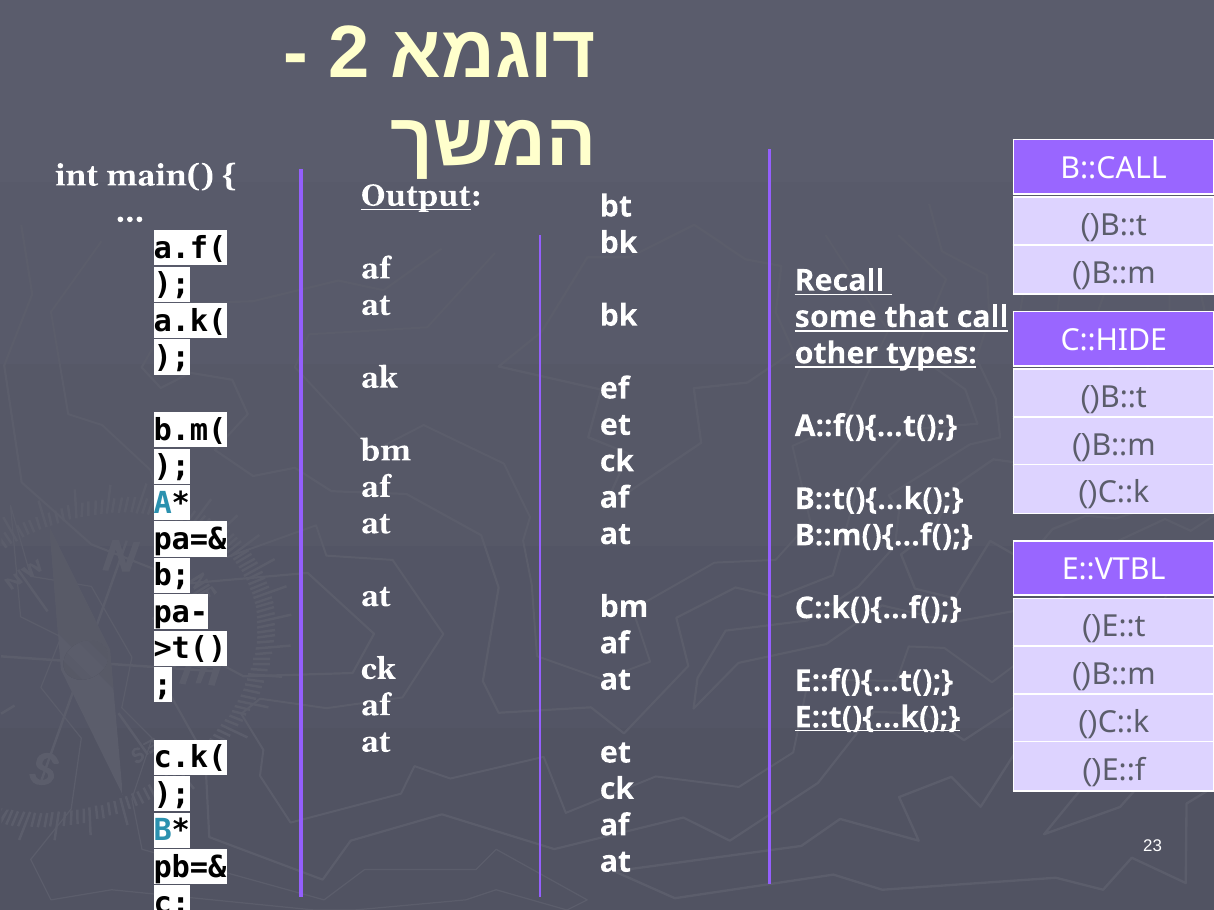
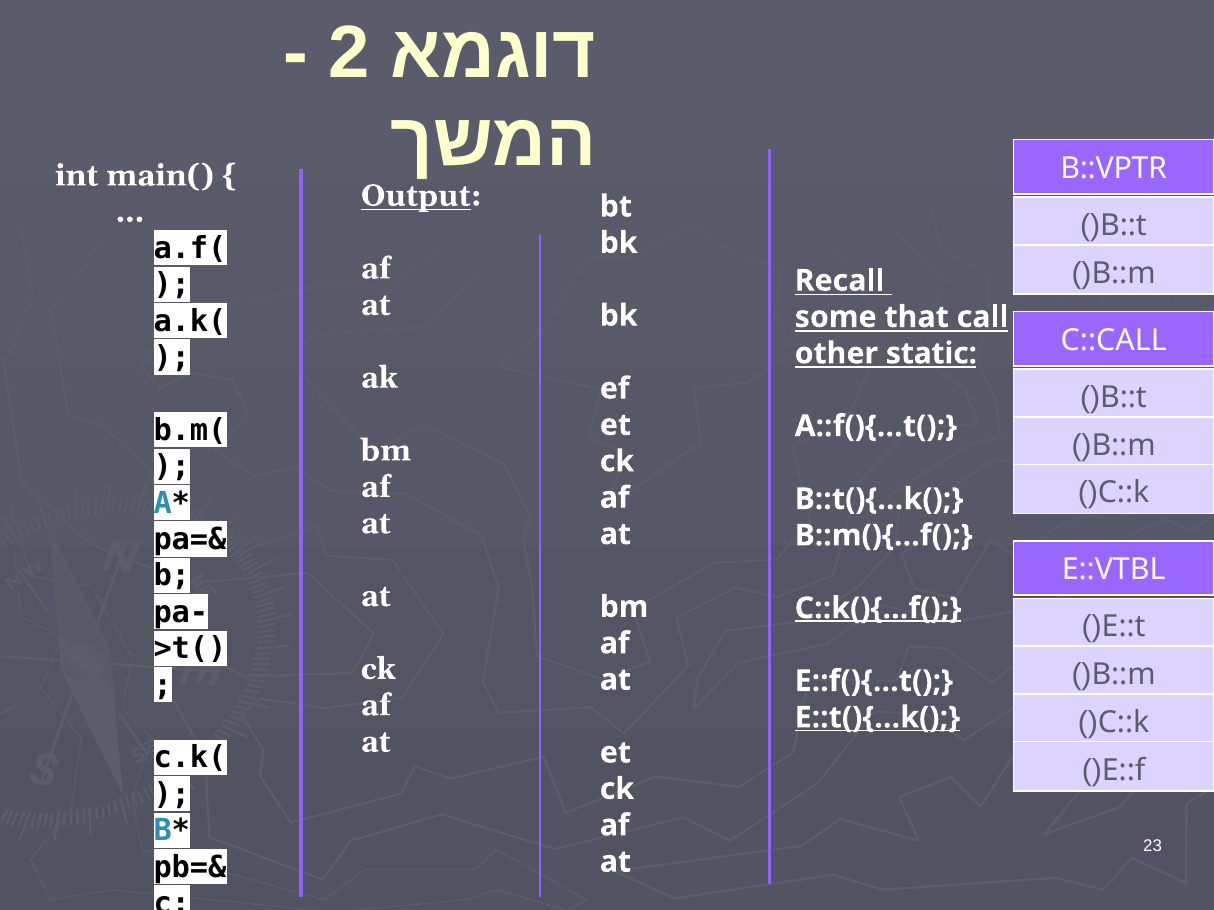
B::CALL: B::CALL -> B::VPTR
C::HIDE: C::HIDE -> C::CALL
types: types -> static
C::k(){…f( underline: none -> present
